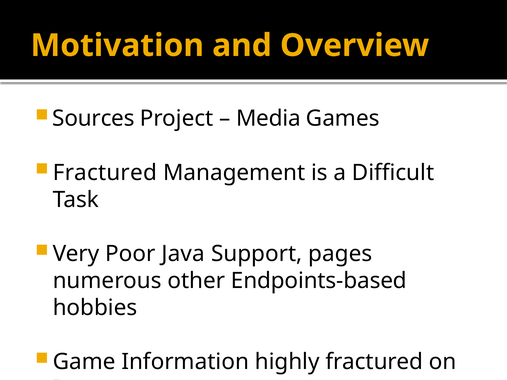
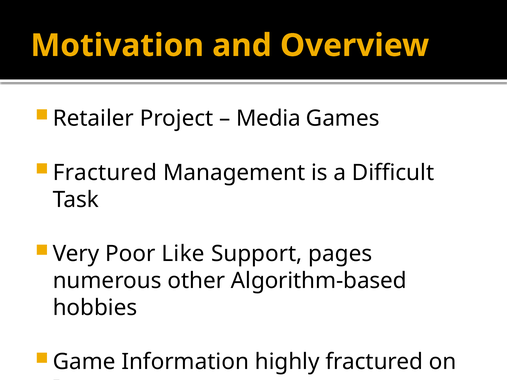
Sources: Sources -> Retailer
Java: Java -> Like
Endpoints-based: Endpoints-based -> Algorithm-based
